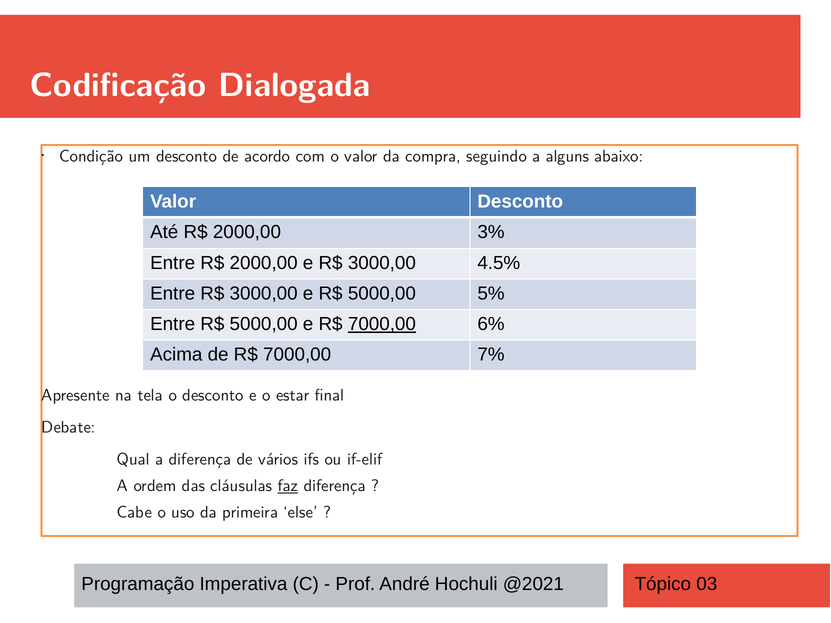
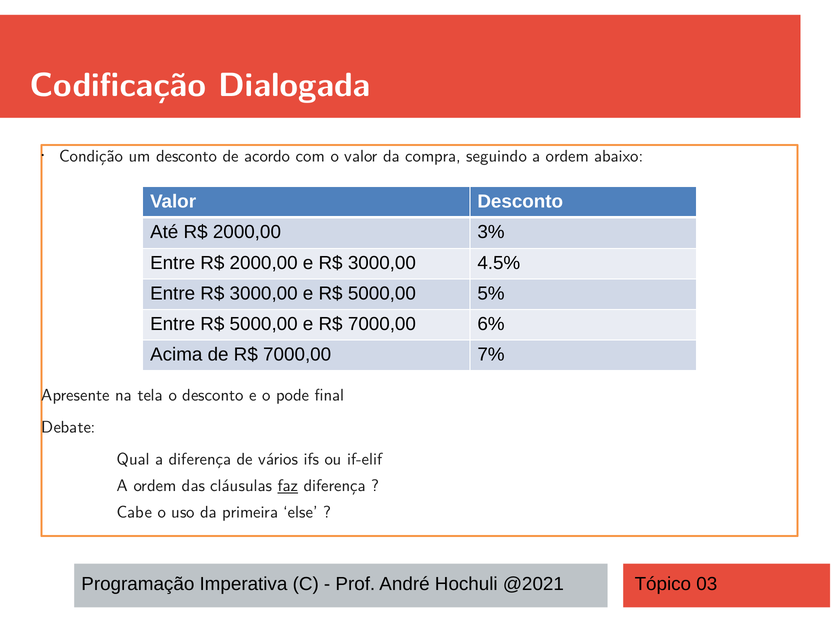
seguindo a alguns: alguns -> ordem
7000,00 at (382, 324) underline: present -> none
estar: estar -> pode
